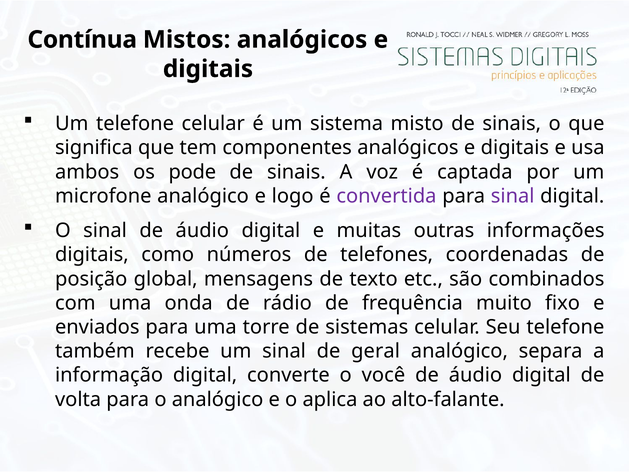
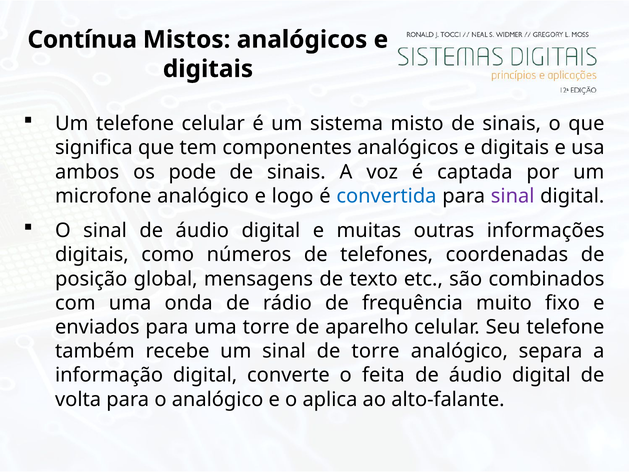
convertida colour: purple -> blue
sistemas: sistemas -> aparelho
de geral: geral -> torre
você: você -> feita
